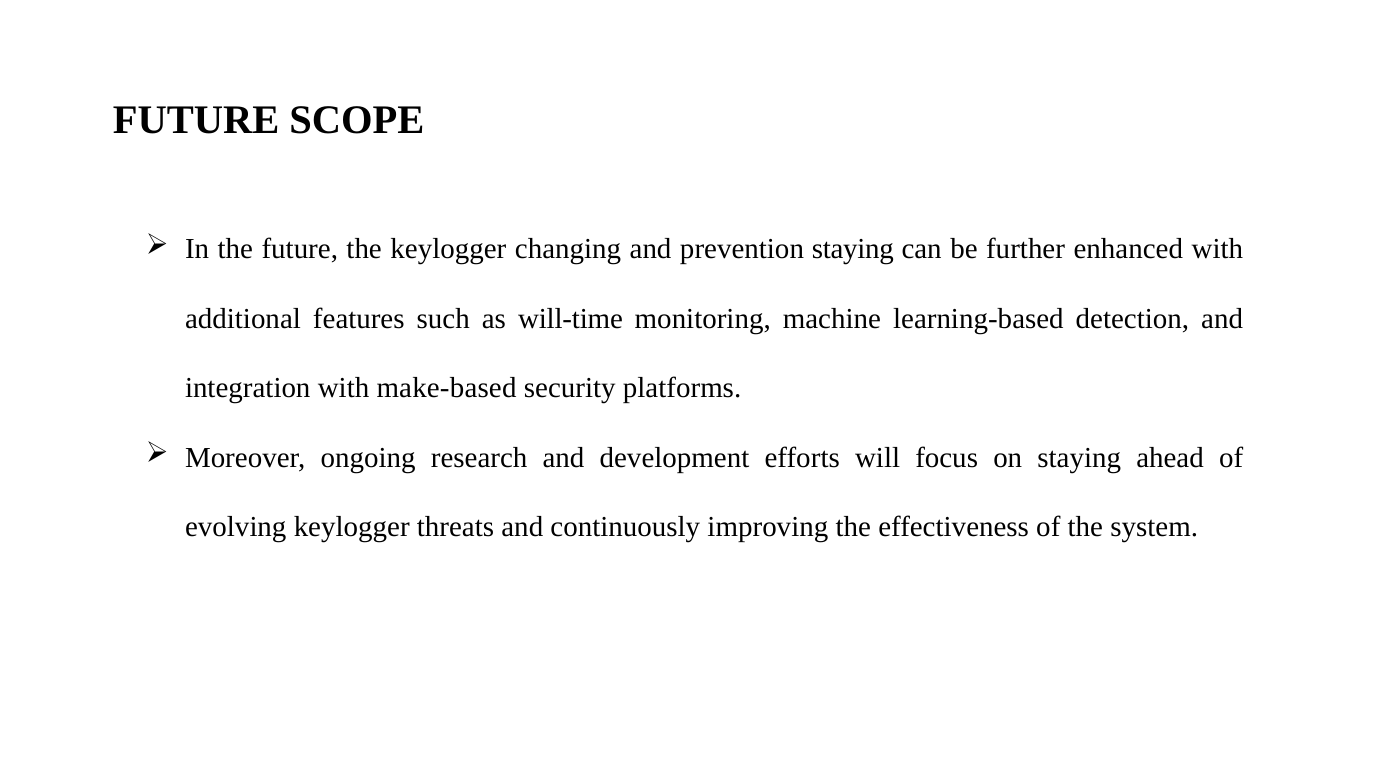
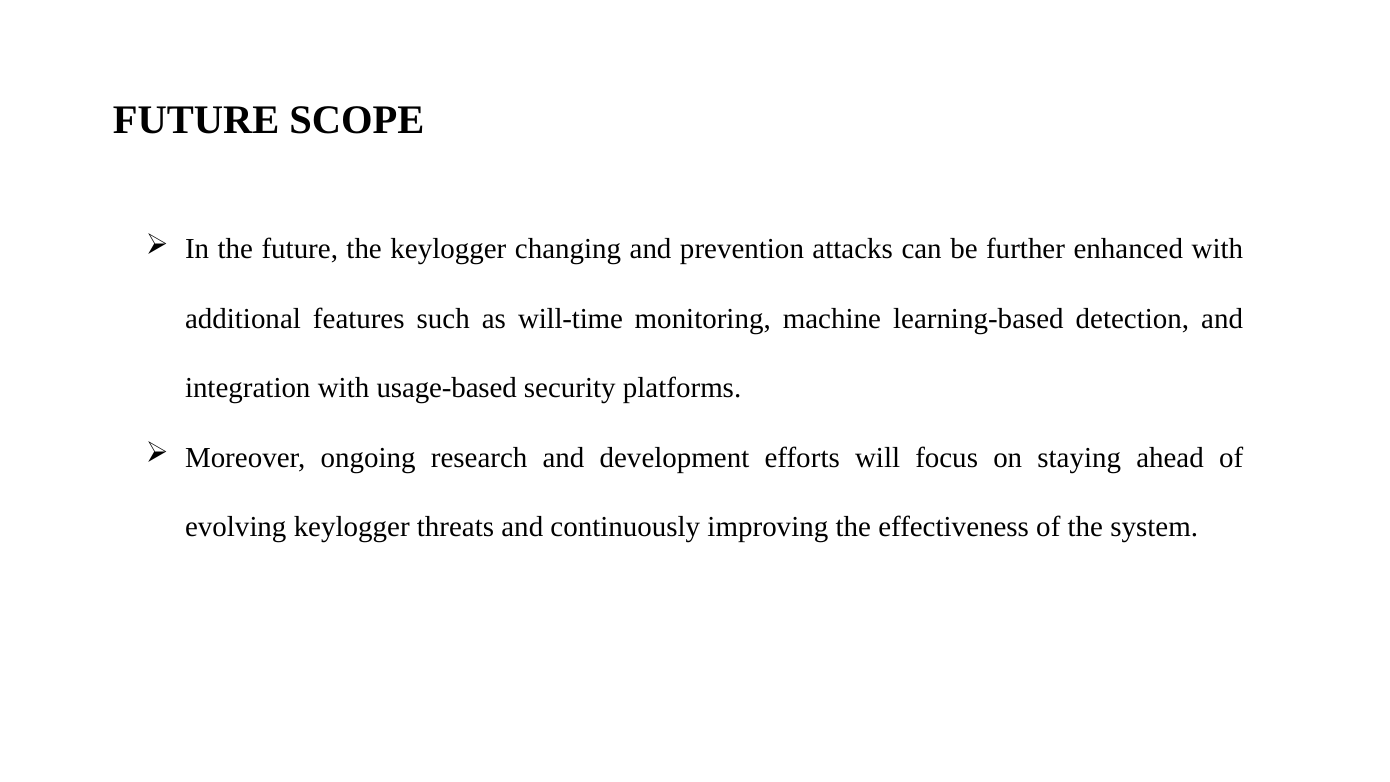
prevention staying: staying -> attacks
make-based: make-based -> usage-based
